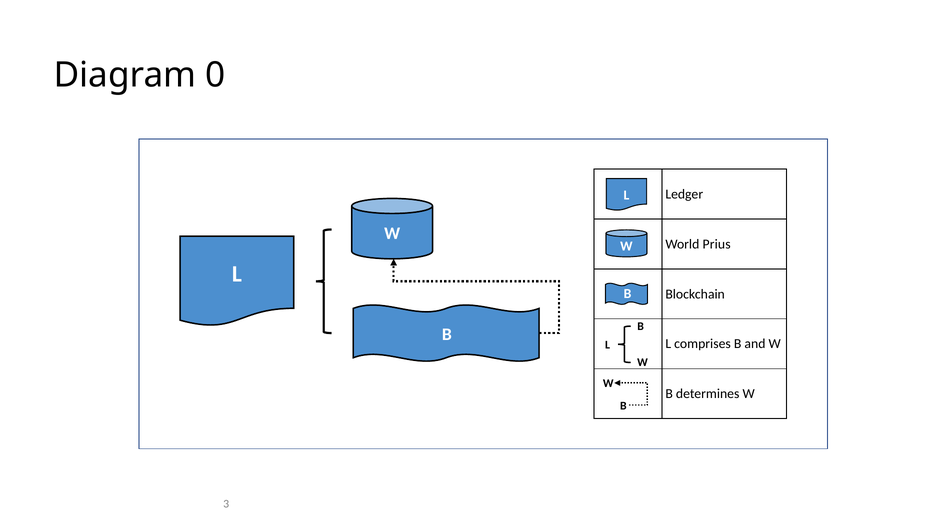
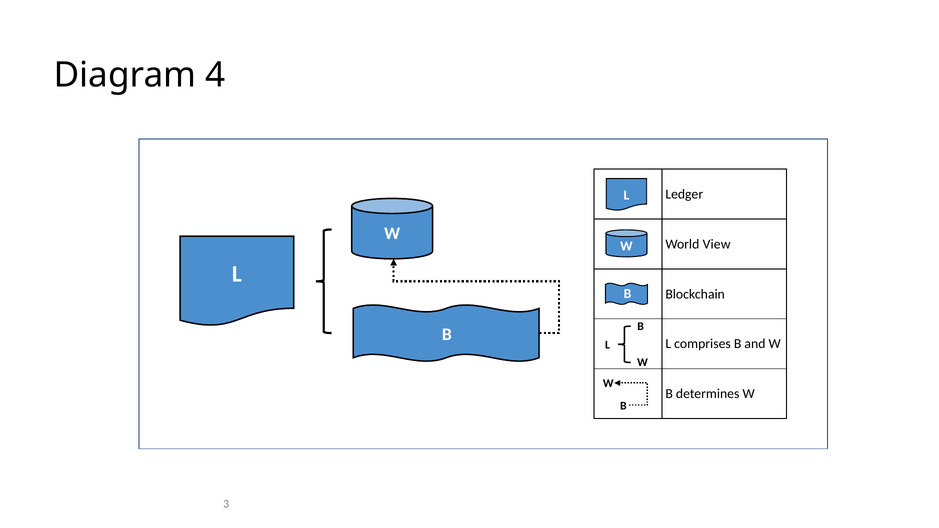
0: 0 -> 4
Prius: Prius -> View
